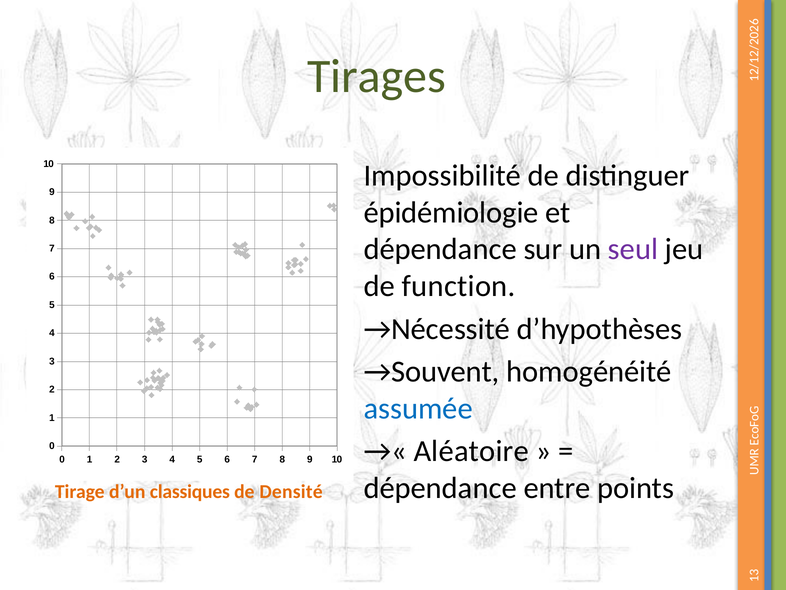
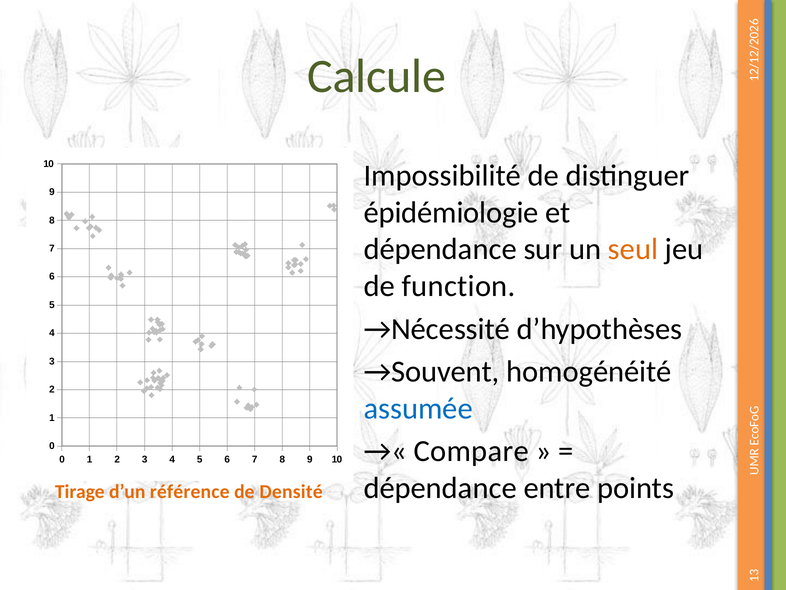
Tirages: Tirages -> Calcule
seul colour: purple -> orange
Aléatoire: Aléatoire -> Compare
classiques: classiques -> référence
